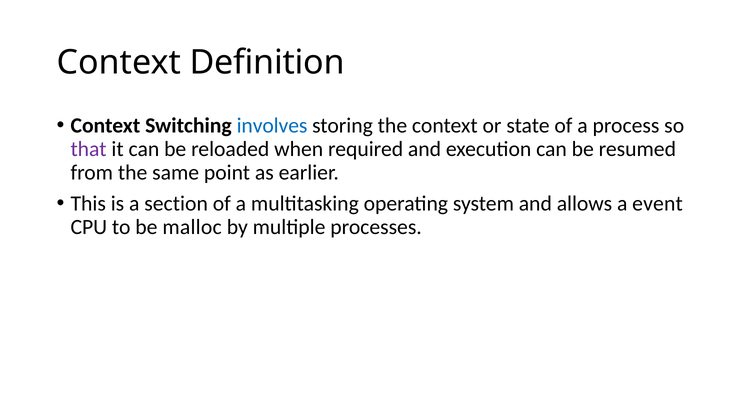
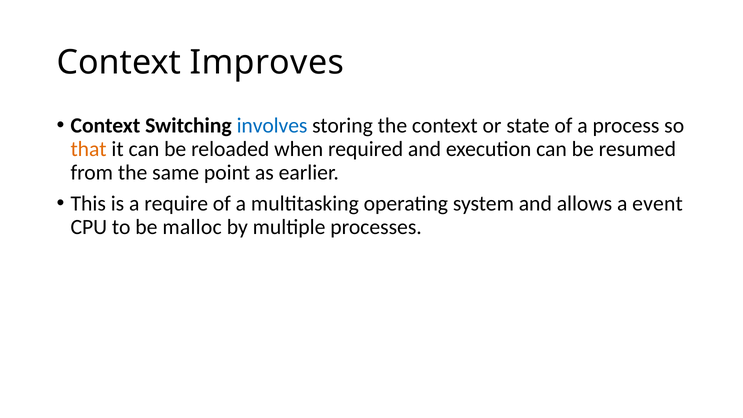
Definition: Definition -> Improves
that colour: purple -> orange
section: section -> require
